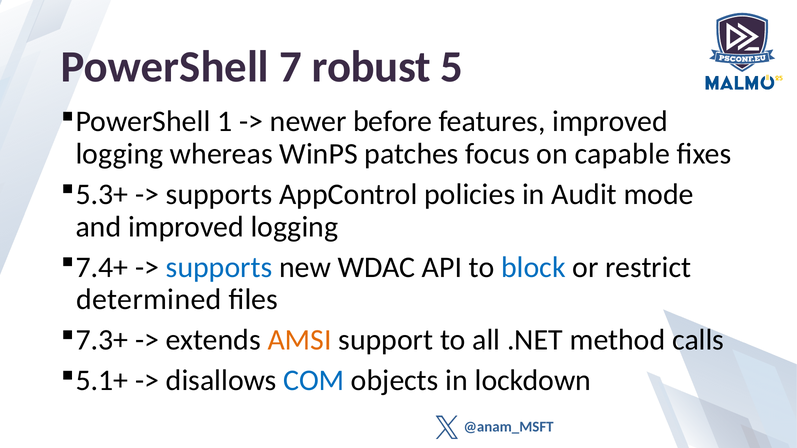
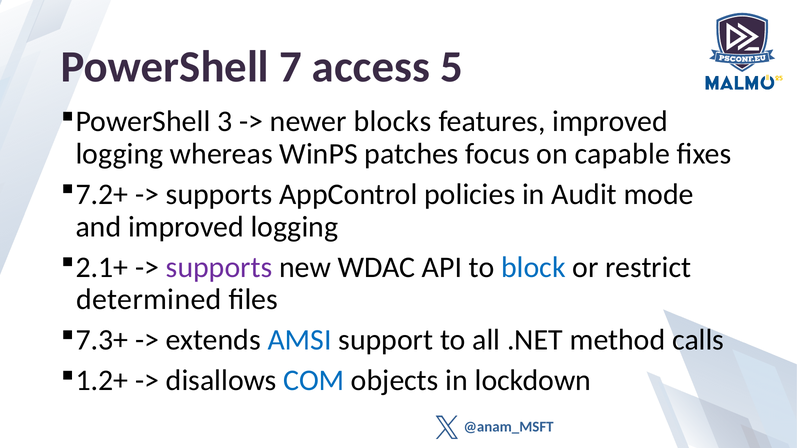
robust: robust -> access
1: 1 -> 3
before: before -> blocks
5.3+: 5.3+ -> 7.2+
7.4+: 7.4+ -> 2.1+
supports at (219, 267) colour: blue -> purple
AMSI colour: orange -> blue
5.1+: 5.1+ -> 1.2+
